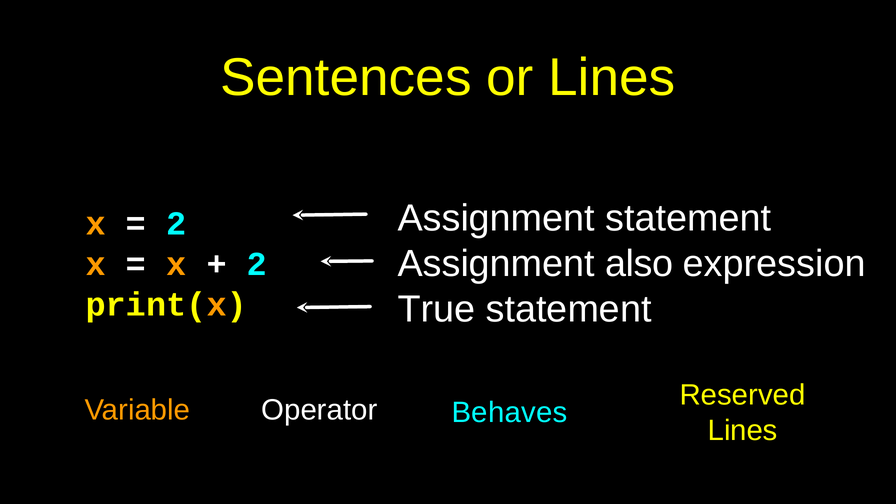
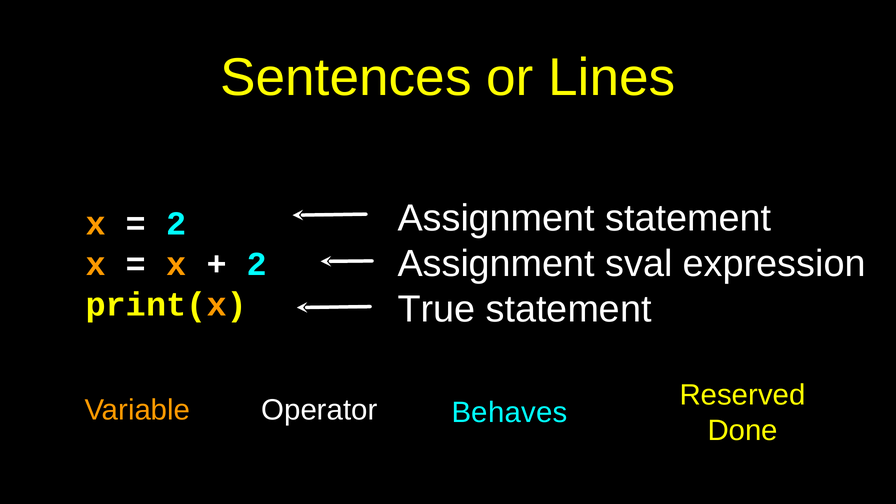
also: also -> sval
Lines at (743, 430): Lines -> Done
